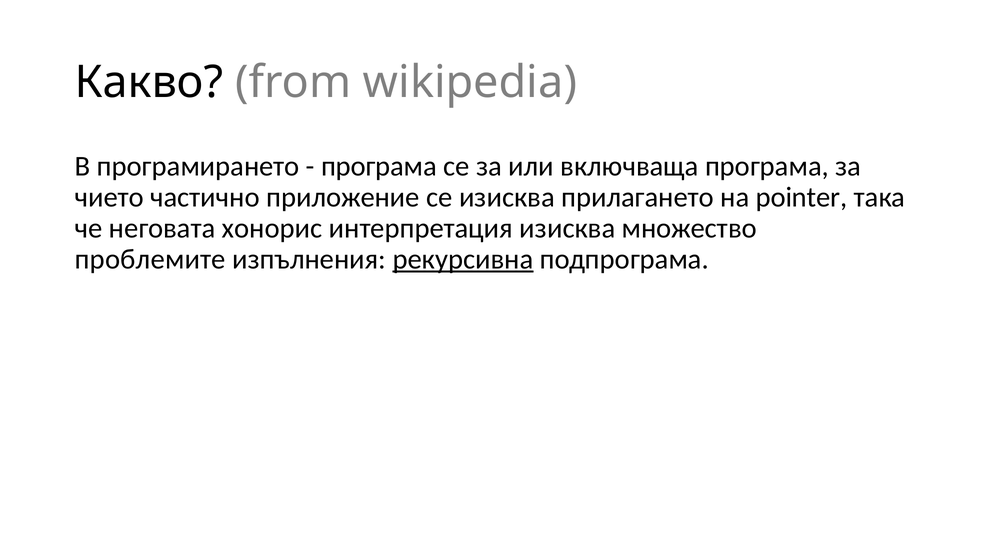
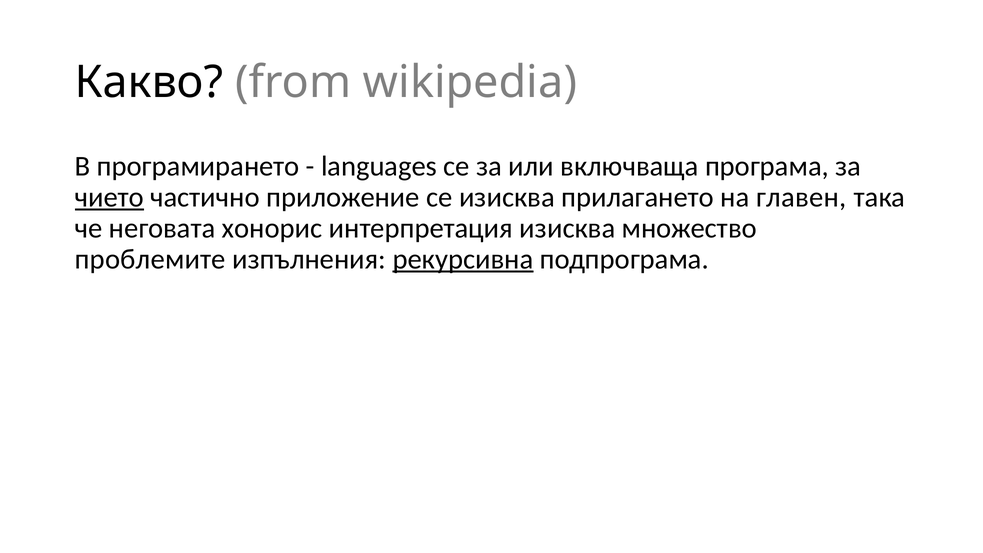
програма at (379, 166): програма -> languages
чието underline: none -> present
pointer: pointer -> главен
